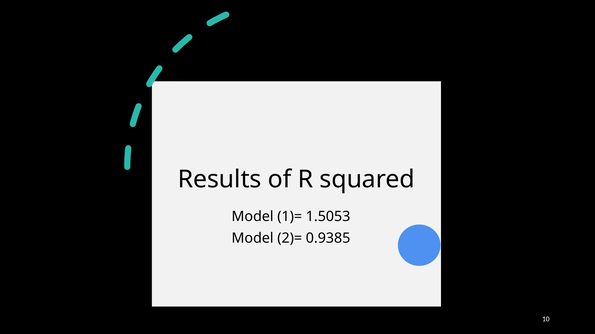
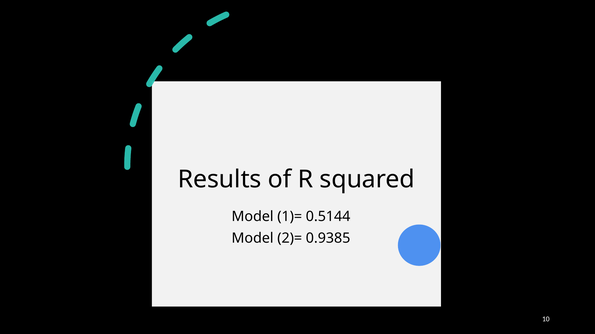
1.5053: 1.5053 -> 0.5144
